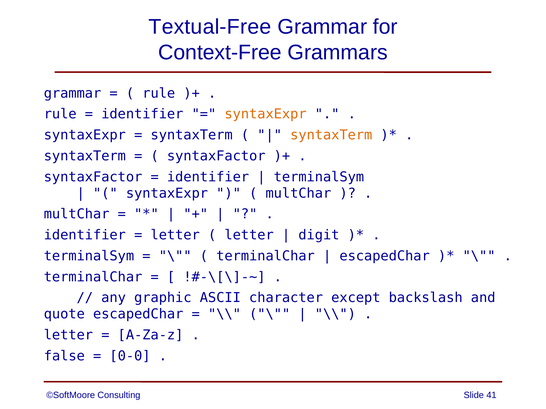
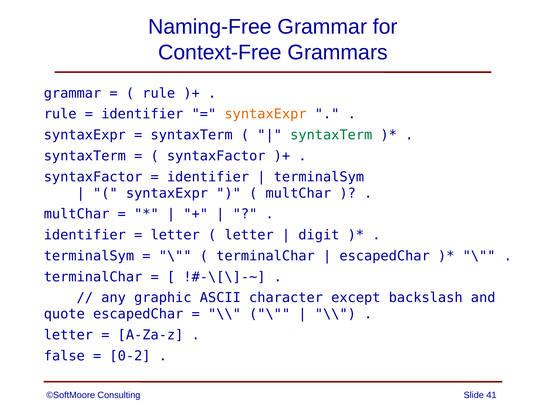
Textual-Free: Textual-Free -> Naming-Free
syntaxTerm at (331, 135) colour: orange -> green
0-0: 0-0 -> 0-2
